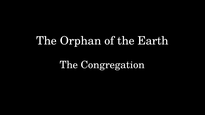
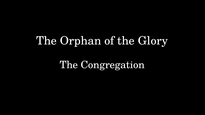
Earth: Earth -> Glory
